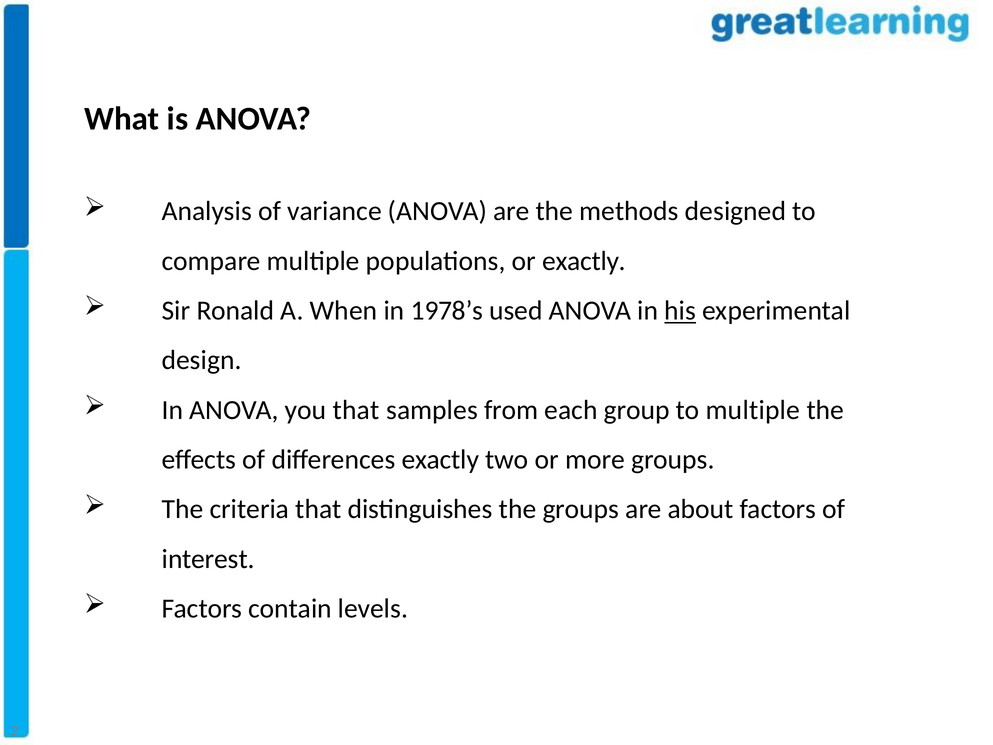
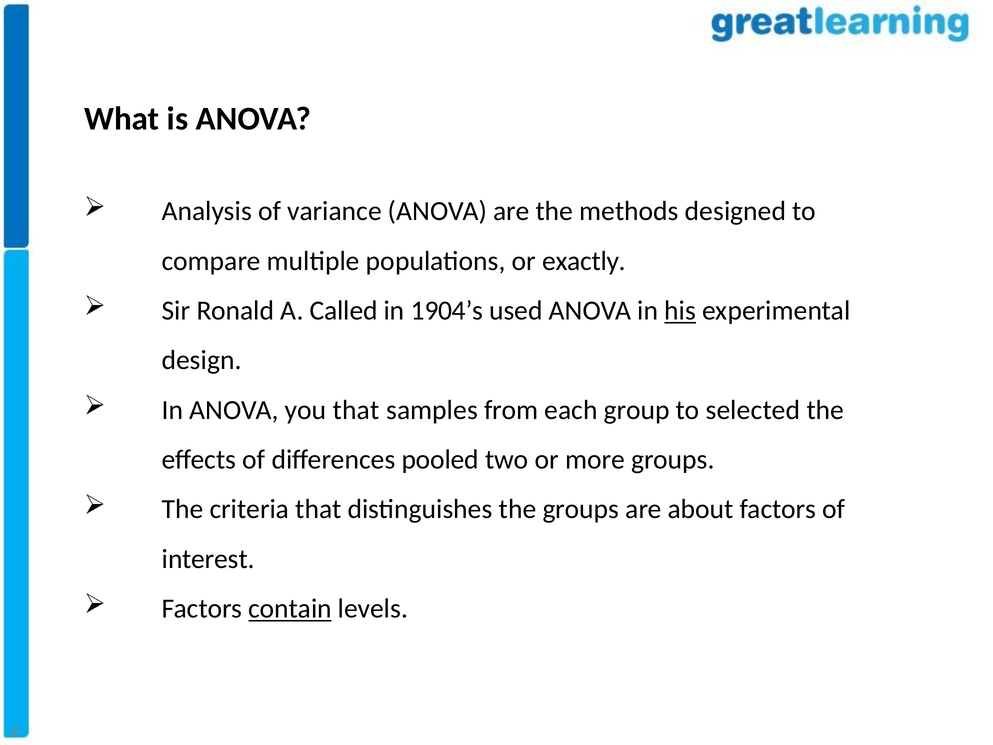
When: When -> Called
1978’s: 1978’s -> 1904’s
to multiple: multiple -> selected
differences exactly: exactly -> pooled
contain underline: none -> present
